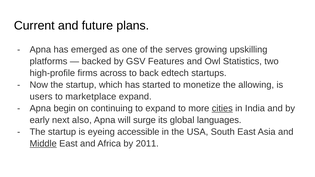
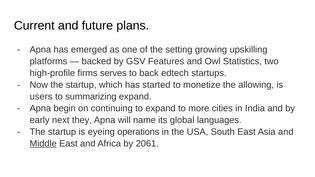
serves: serves -> setting
across: across -> serves
marketplace: marketplace -> summarizing
cities underline: present -> none
also: also -> they
surge: surge -> name
accessible: accessible -> operations
2011: 2011 -> 2061
